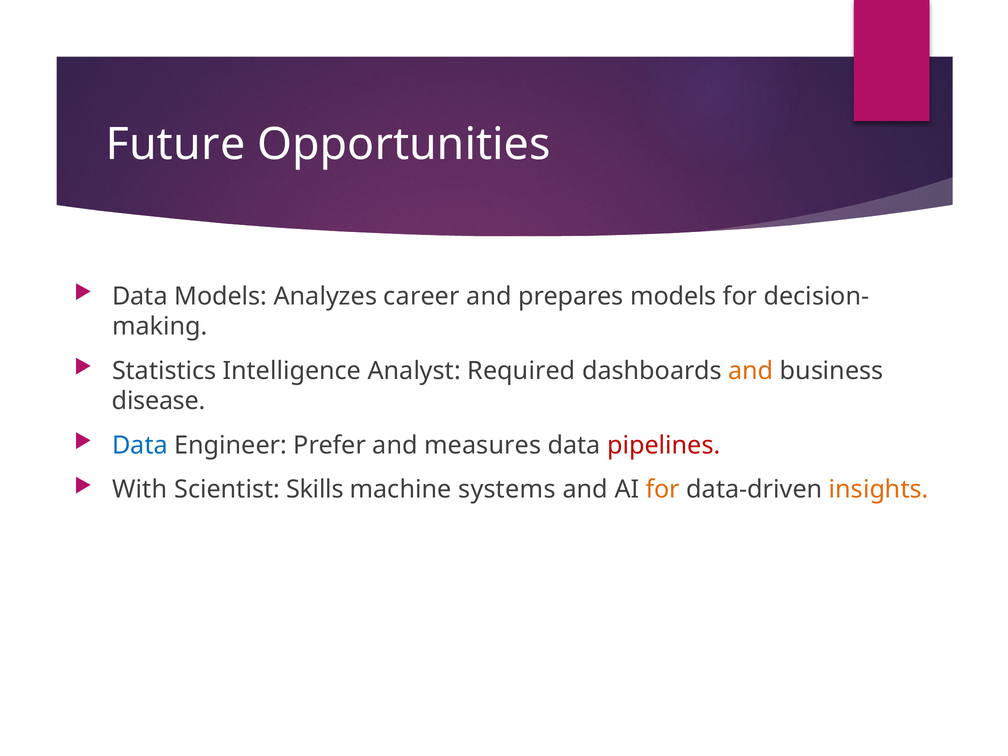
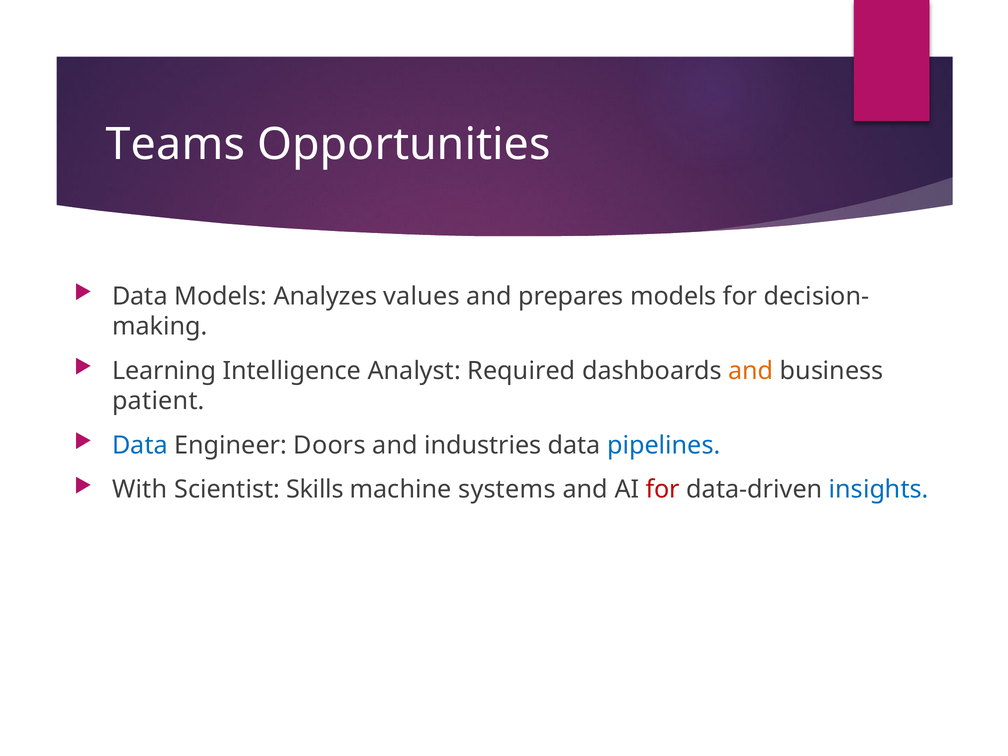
Future: Future -> Teams
career: career -> values
Statistics: Statistics -> Learning
disease: disease -> patient
Prefer: Prefer -> Doors
measures: measures -> industries
pipelines colour: red -> blue
for at (663, 490) colour: orange -> red
insights colour: orange -> blue
